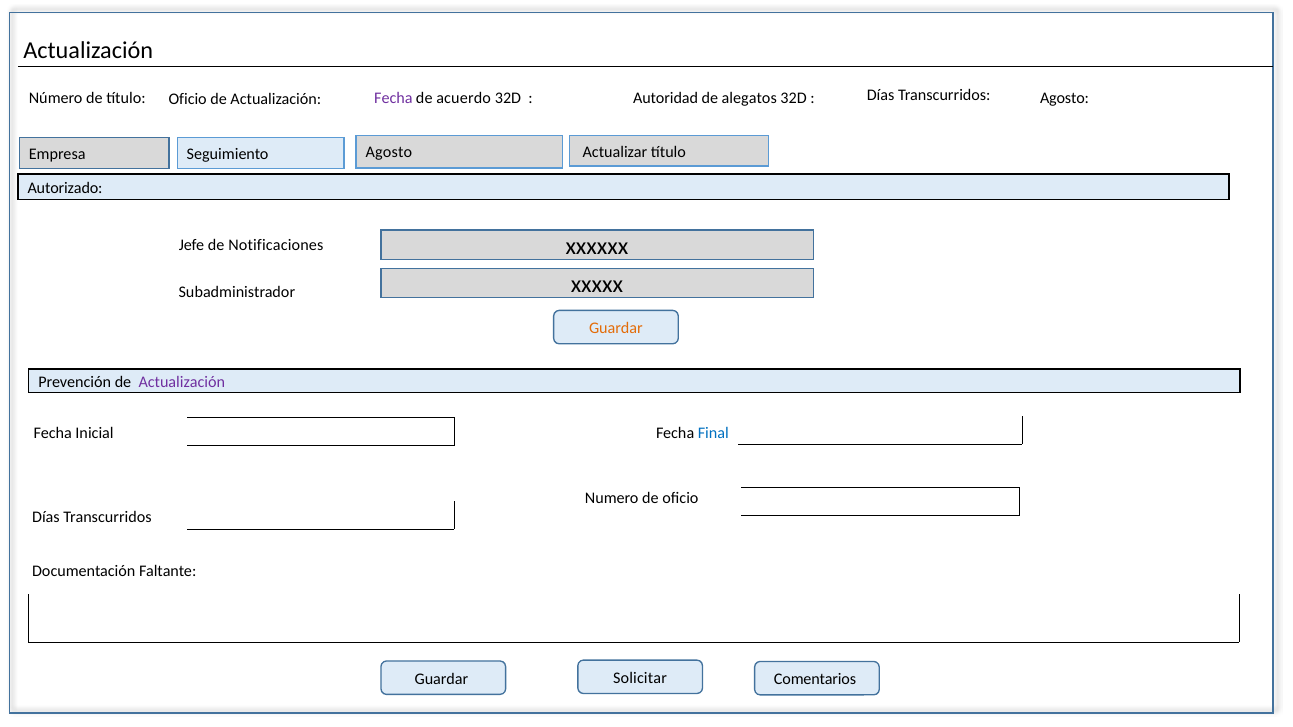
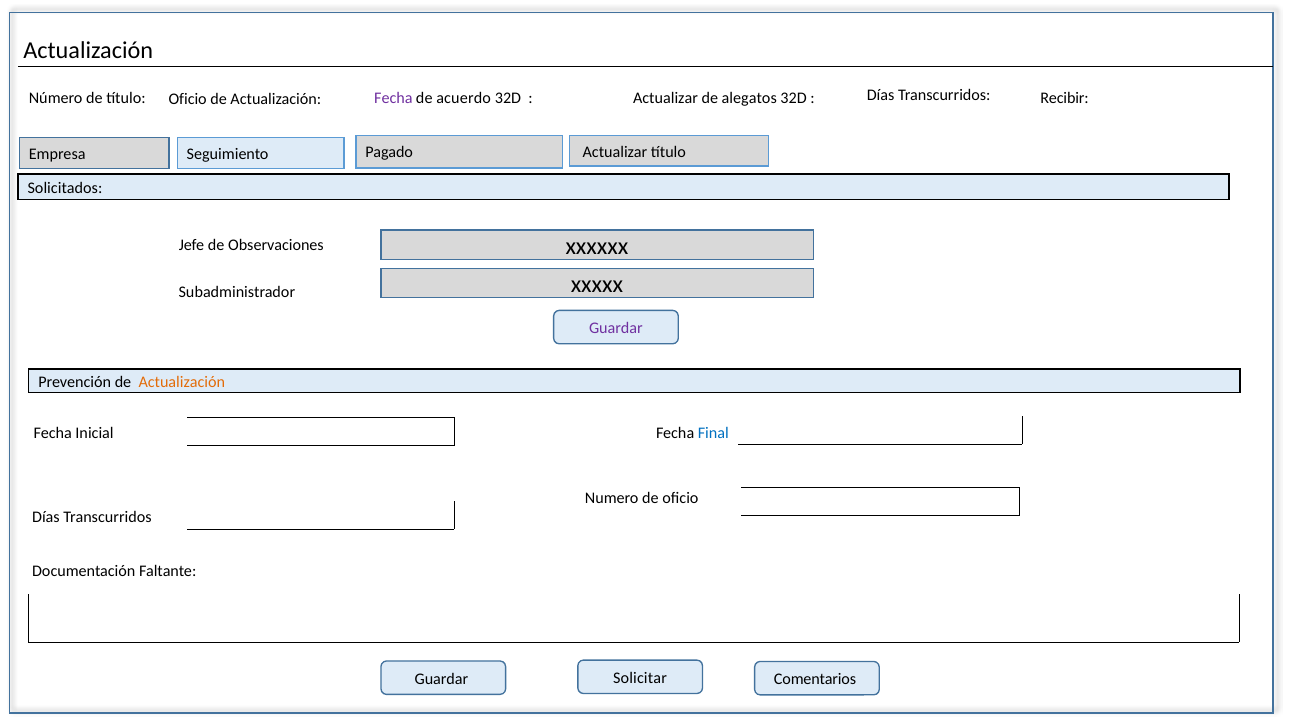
Autoridad at (666, 98): Autoridad -> Actualizar
Actualización Agosto: Agosto -> Recibir
Agosto at (389, 153): Agosto -> Pagado
Autorizado: Autorizado -> Solicitados
Notificaciones: Notificaciones -> Observaciones
Guardar at (616, 328) colour: orange -> purple
Actualización at (182, 382) colour: purple -> orange
